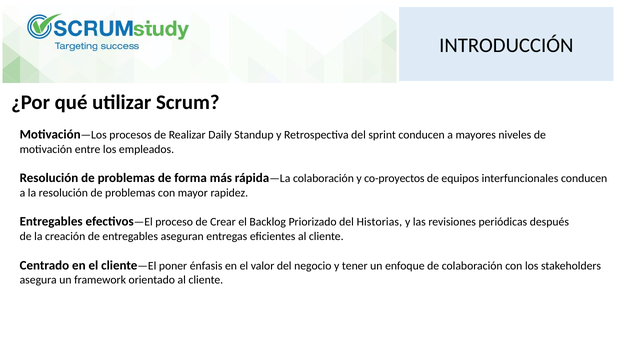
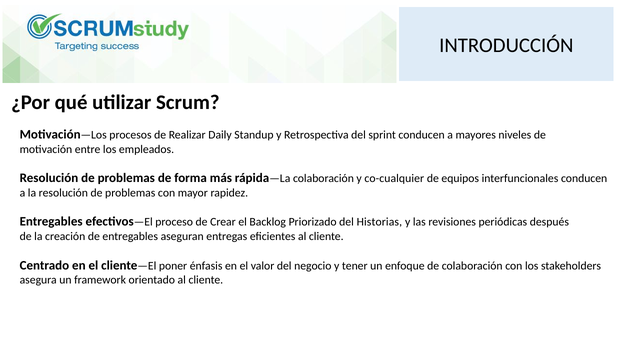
co-proyectos: co-proyectos -> co-cualquier
